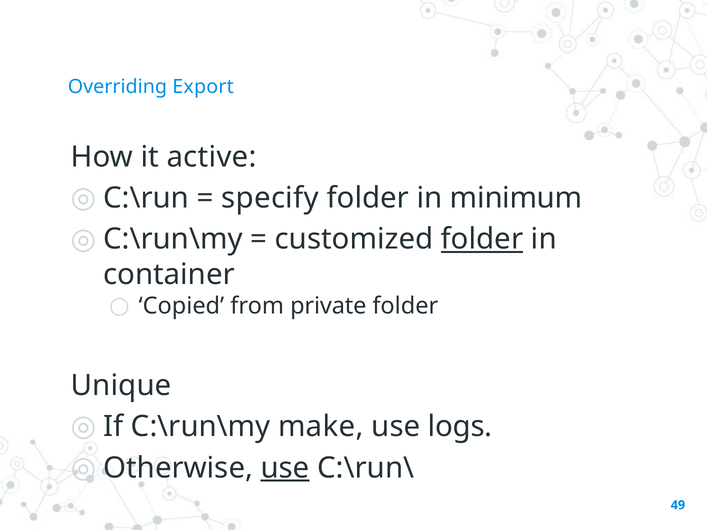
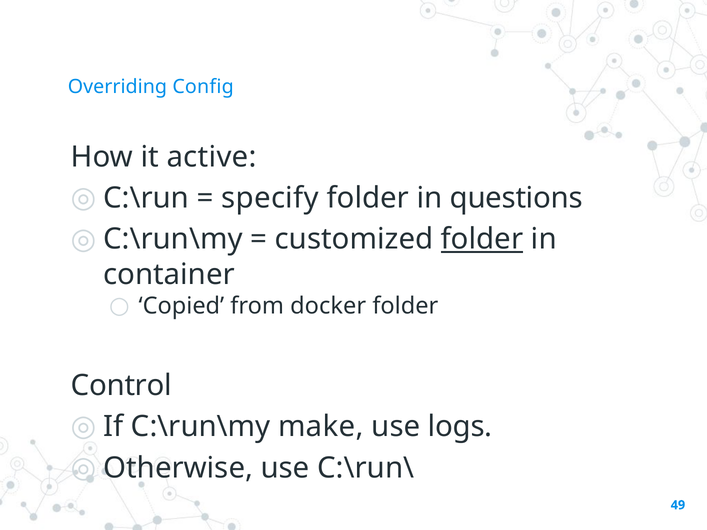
Export: Export -> Config
minimum: minimum -> questions
private: private -> docker
Unique: Unique -> Control
use at (285, 468) underline: present -> none
